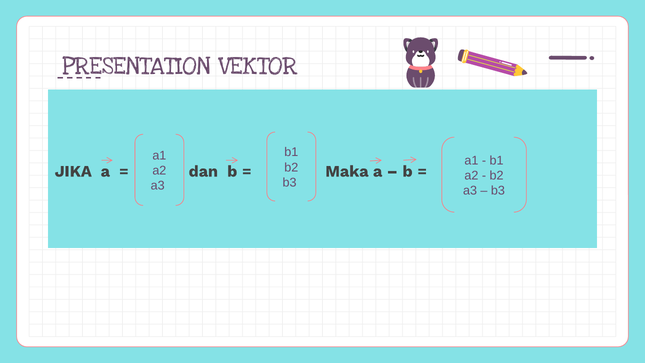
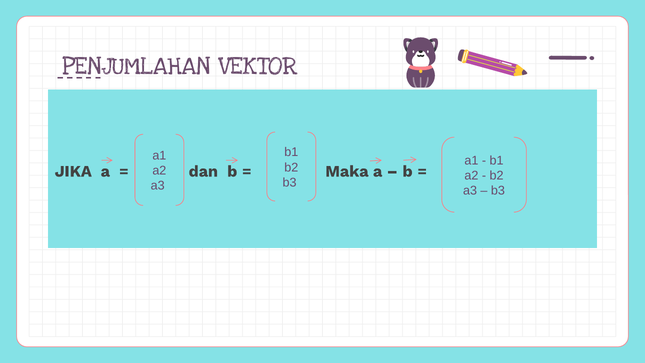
PRESENTATION: PRESENTATION -> PENJUMLAHAN
